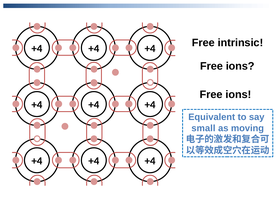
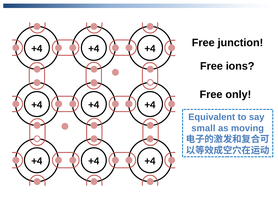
intrinsic: intrinsic -> junction
ions at (238, 94): ions -> only
